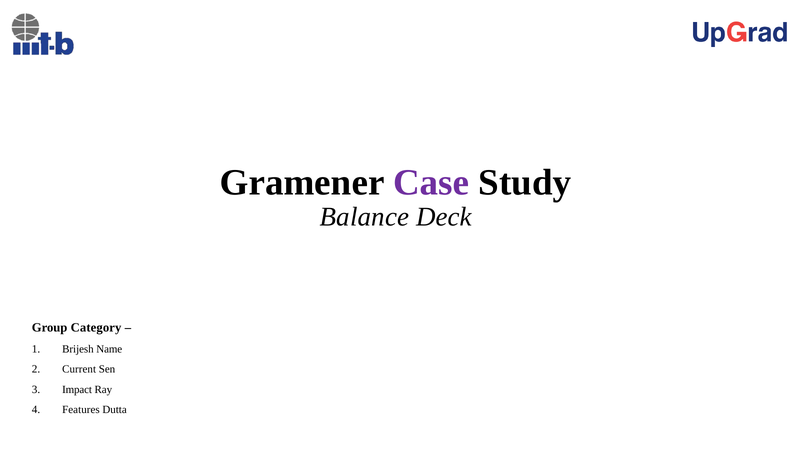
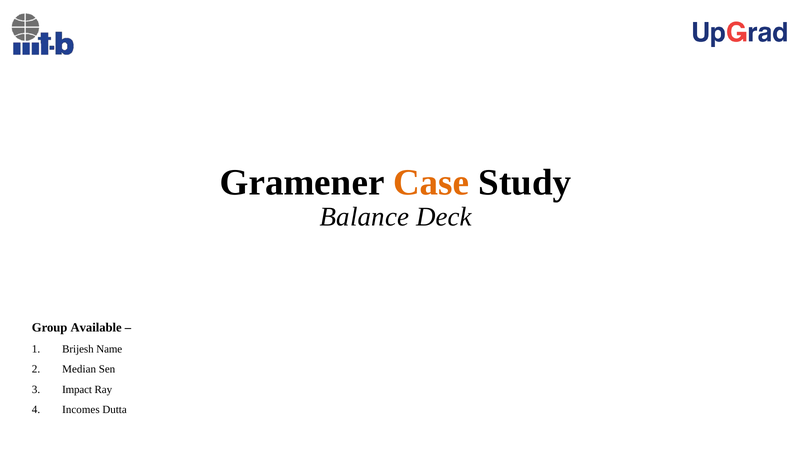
Case colour: purple -> orange
Category: Category -> Available
Current: Current -> Median
Features: Features -> Incomes
